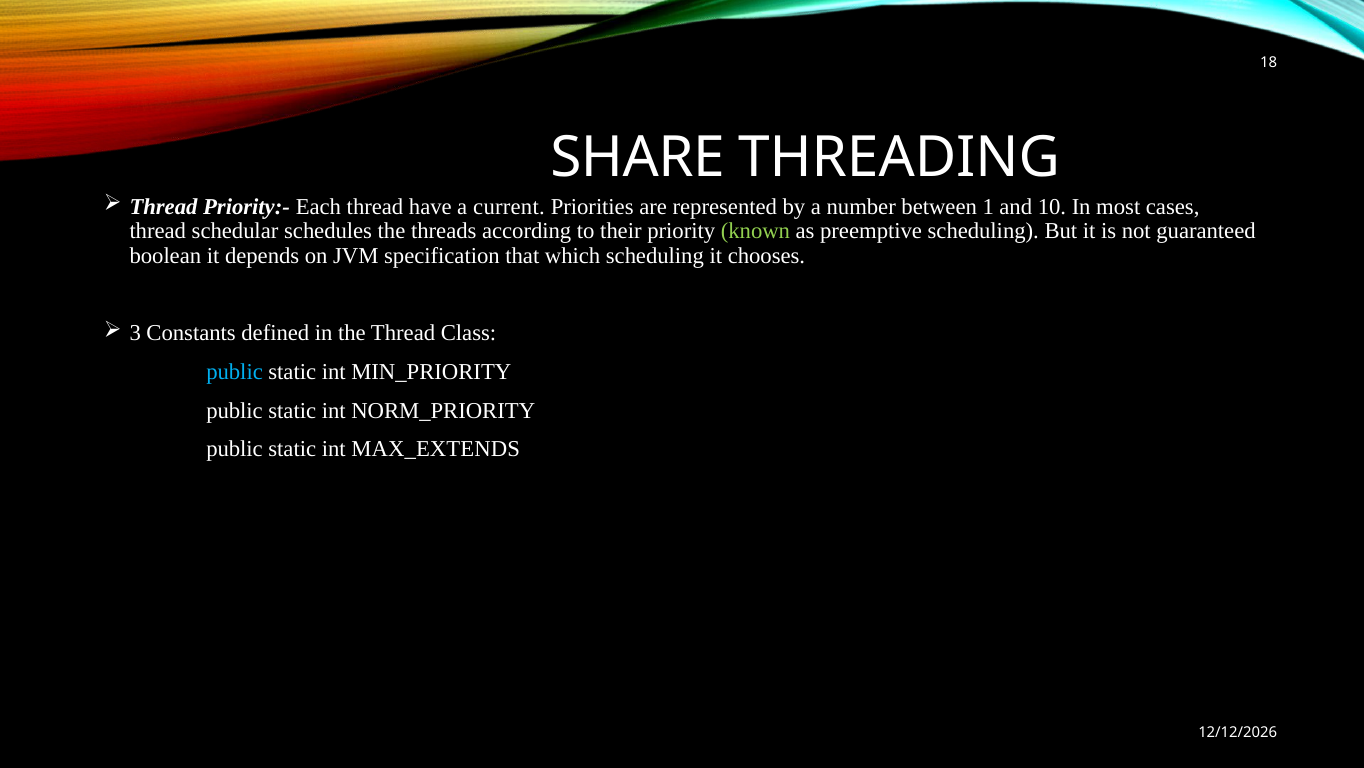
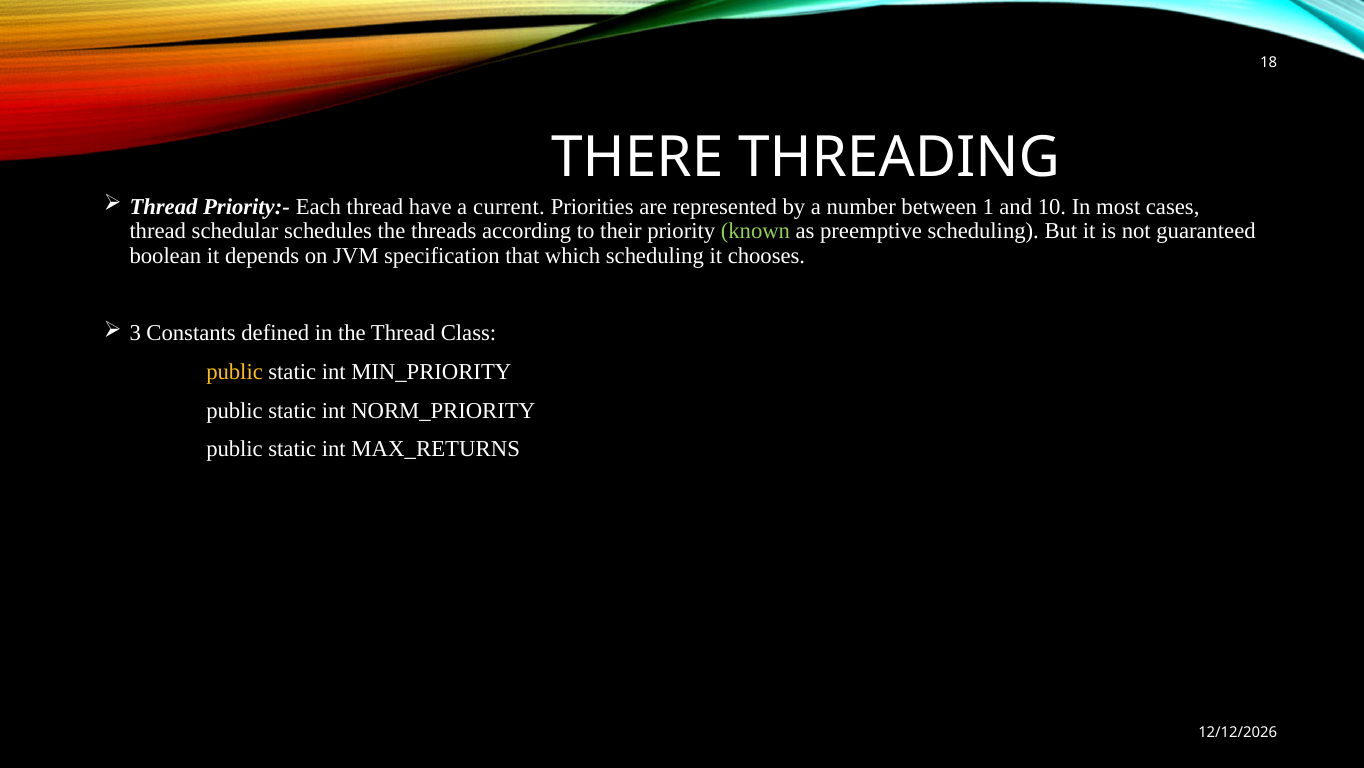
SHARE: SHARE -> THERE
public at (235, 371) colour: light blue -> yellow
MAX_EXTENDS: MAX_EXTENDS -> MAX_RETURNS
